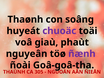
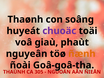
ñænh colour: purple -> orange
